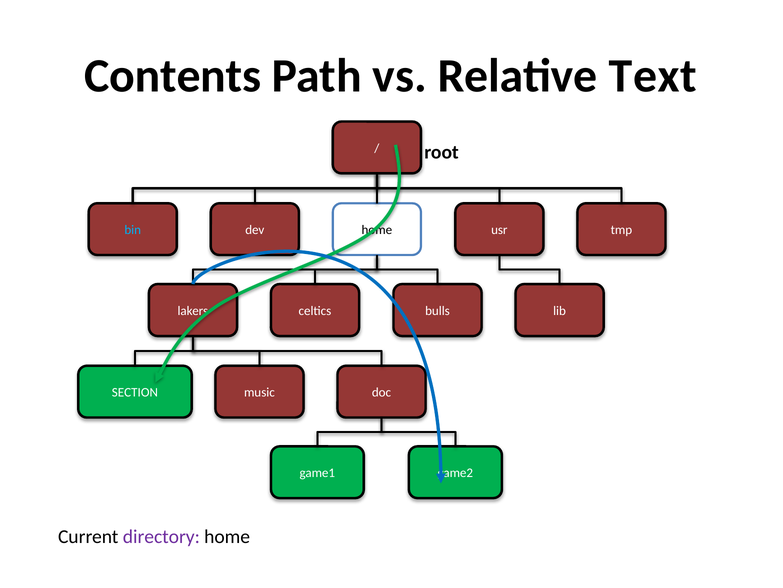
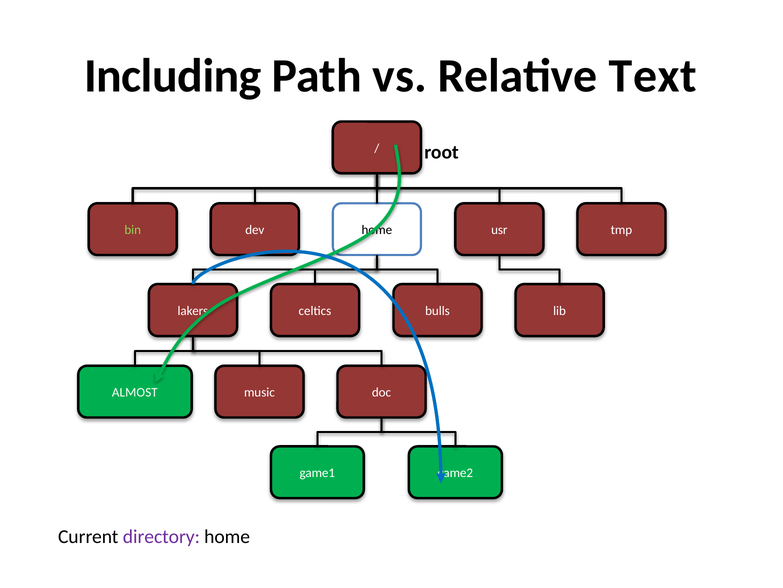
Contents: Contents -> Including
bin colour: light blue -> light green
SECTION: SECTION -> ALMOST
